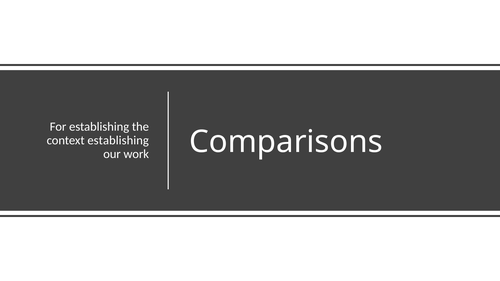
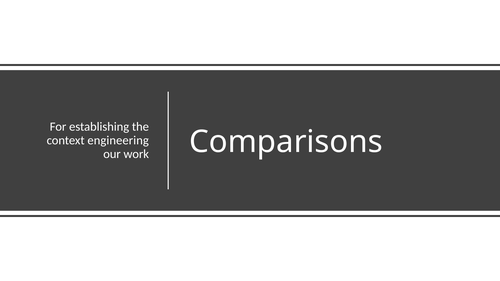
context establishing: establishing -> engineering
